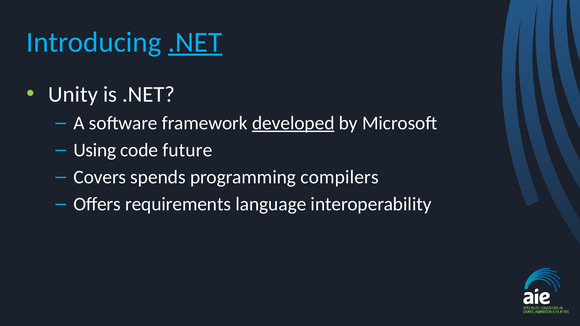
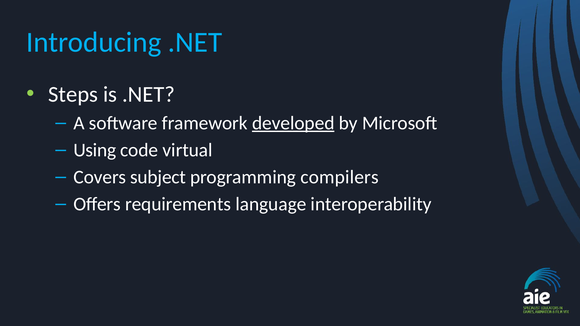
.NET at (195, 42) underline: present -> none
Unity: Unity -> Steps
future: future -> virtual
spends: spends -> subject
